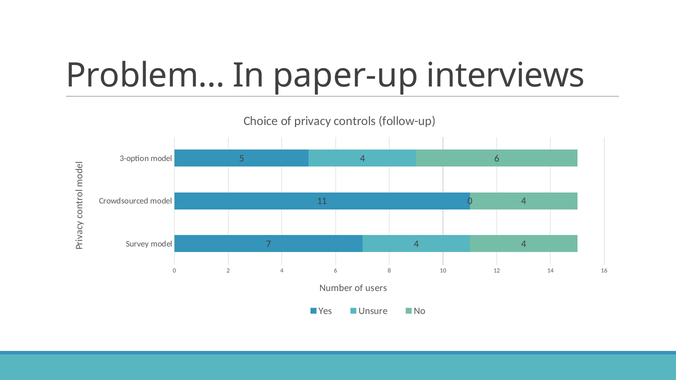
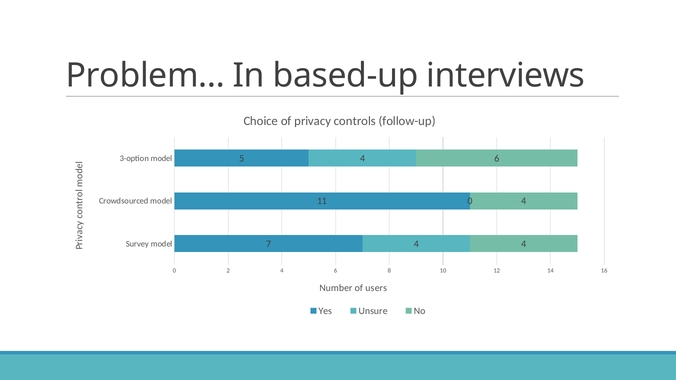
paper-up: paper-up -> based-up
